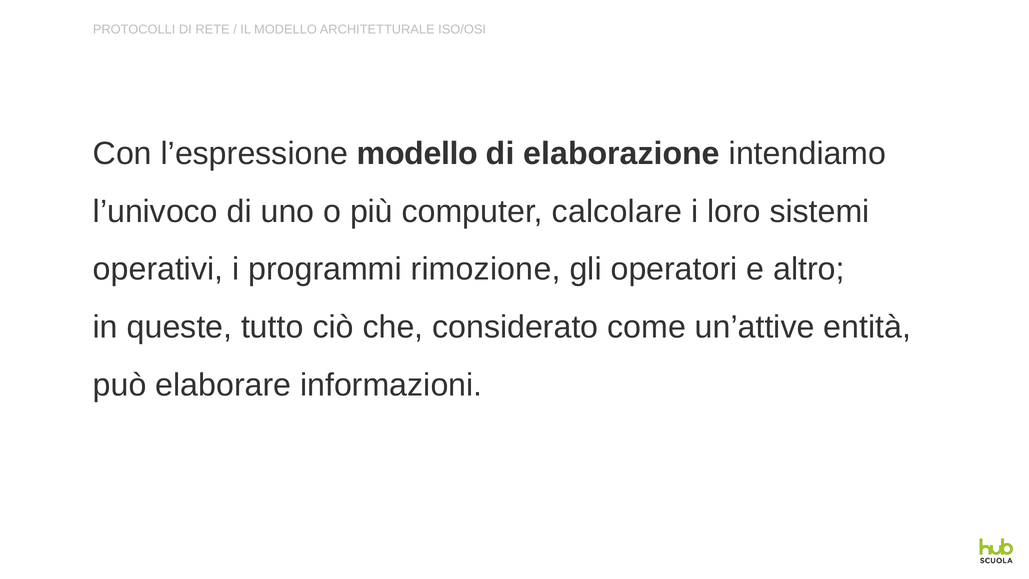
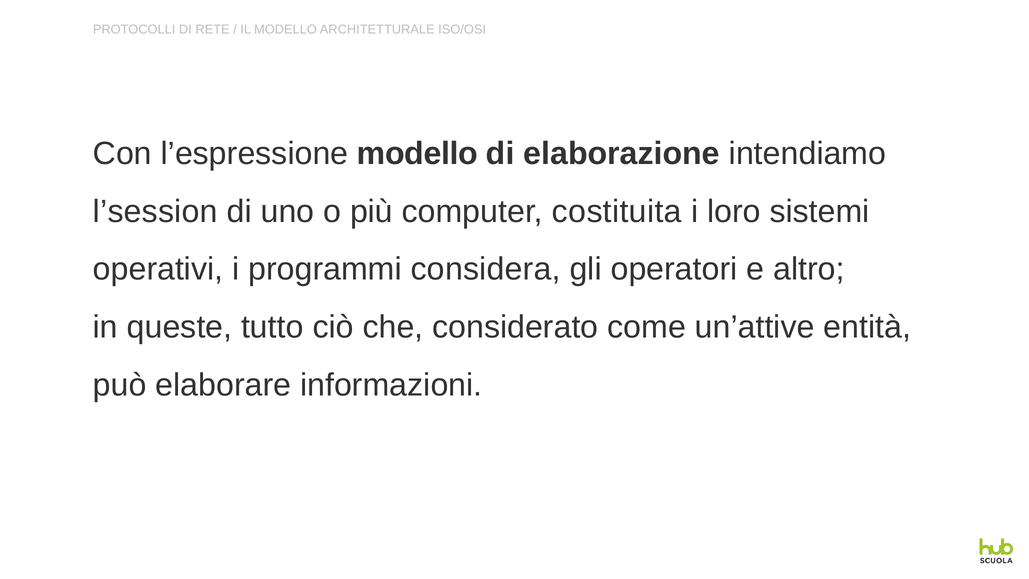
l’univoco: l’univoco -> l’session
calcolare: calcolare -> costituita
rimozione: rimozione -> considera
